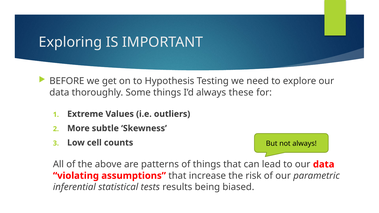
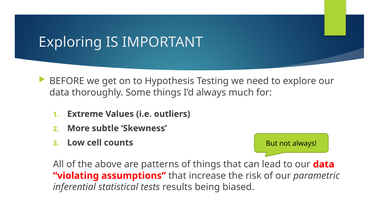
these: these -> much
